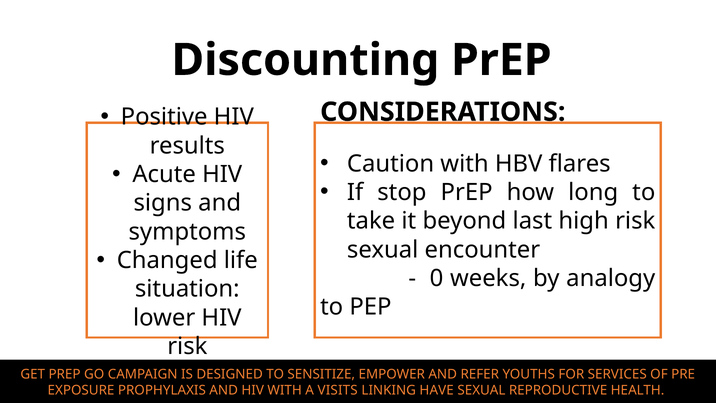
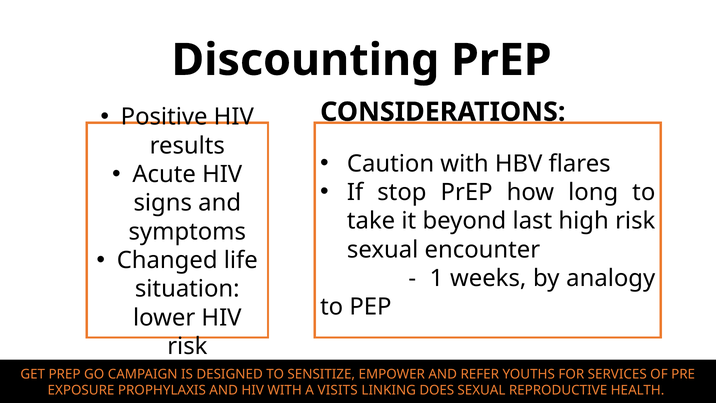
0: 0 -> 1
HAVE: HAVE -> DOES
